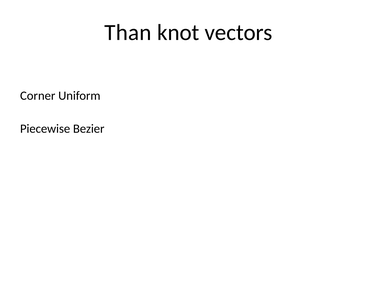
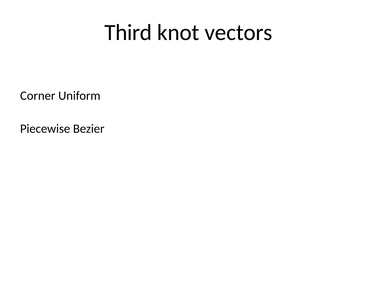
Than: Than -> Third
